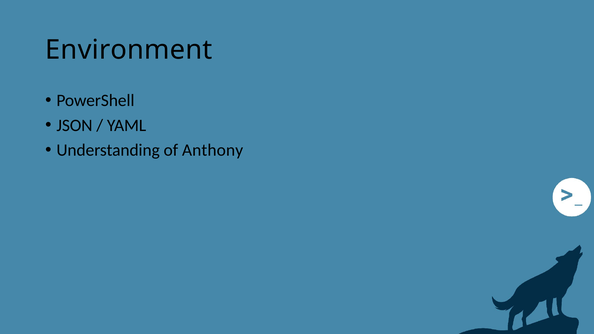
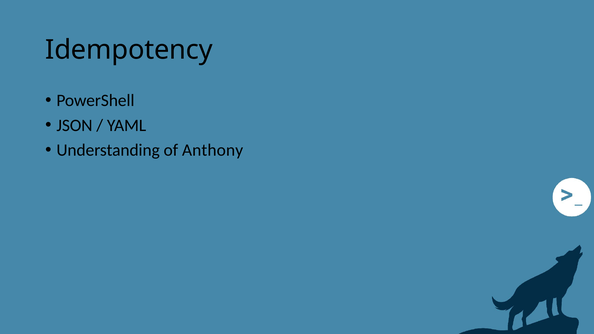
Environment: Environment -> Idempotency
